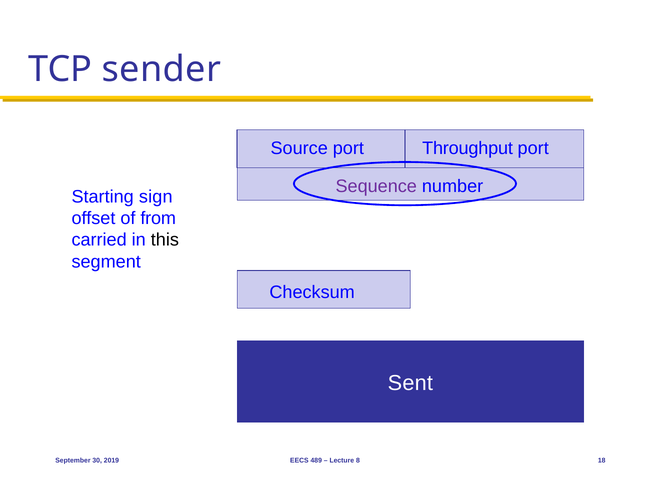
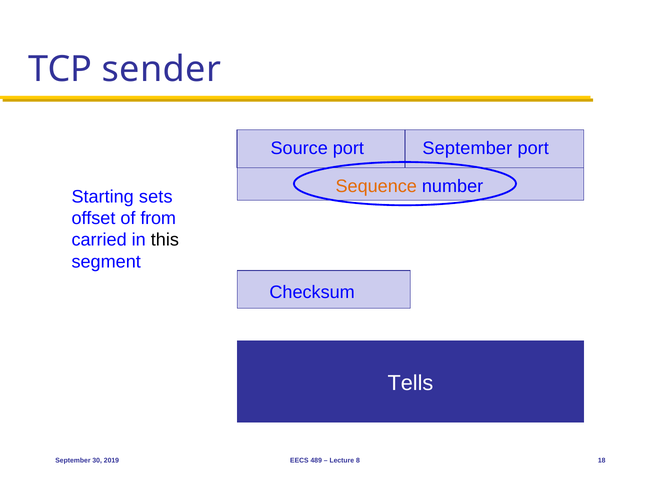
port Throughput: Throughput -> September
Sequence colour: purple -> orange
sign: sign -> sets
Sent: Sent -> Tells
